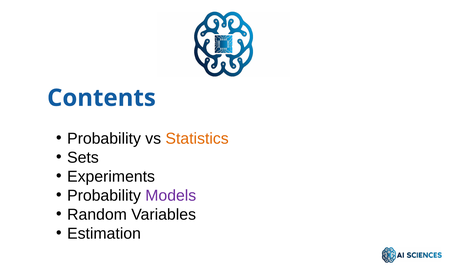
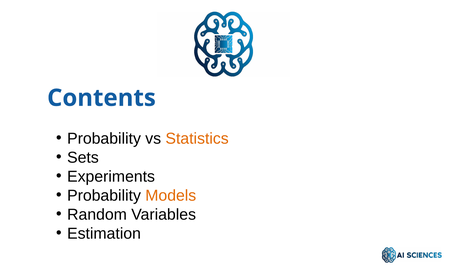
Models colour: purple -> orange
